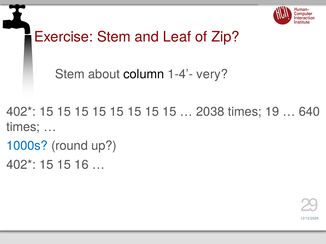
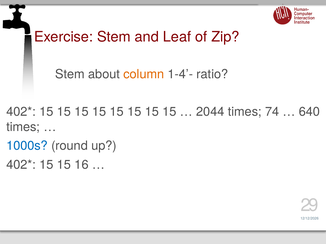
column colour: black -> orange
very: very -> ratio
2038: 2038 -> 2044
19: 19 -> 74
